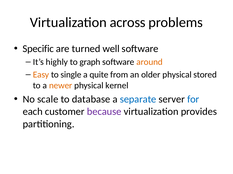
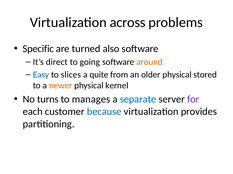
well: well -> also
highly: highly -> direct
graph: graph -> going
Easy colour: orange -> blue
single: single -> slices
scale: scale -> turns
database: database -> manages
for colour: blue -> purple
because colour: purple -> blue
